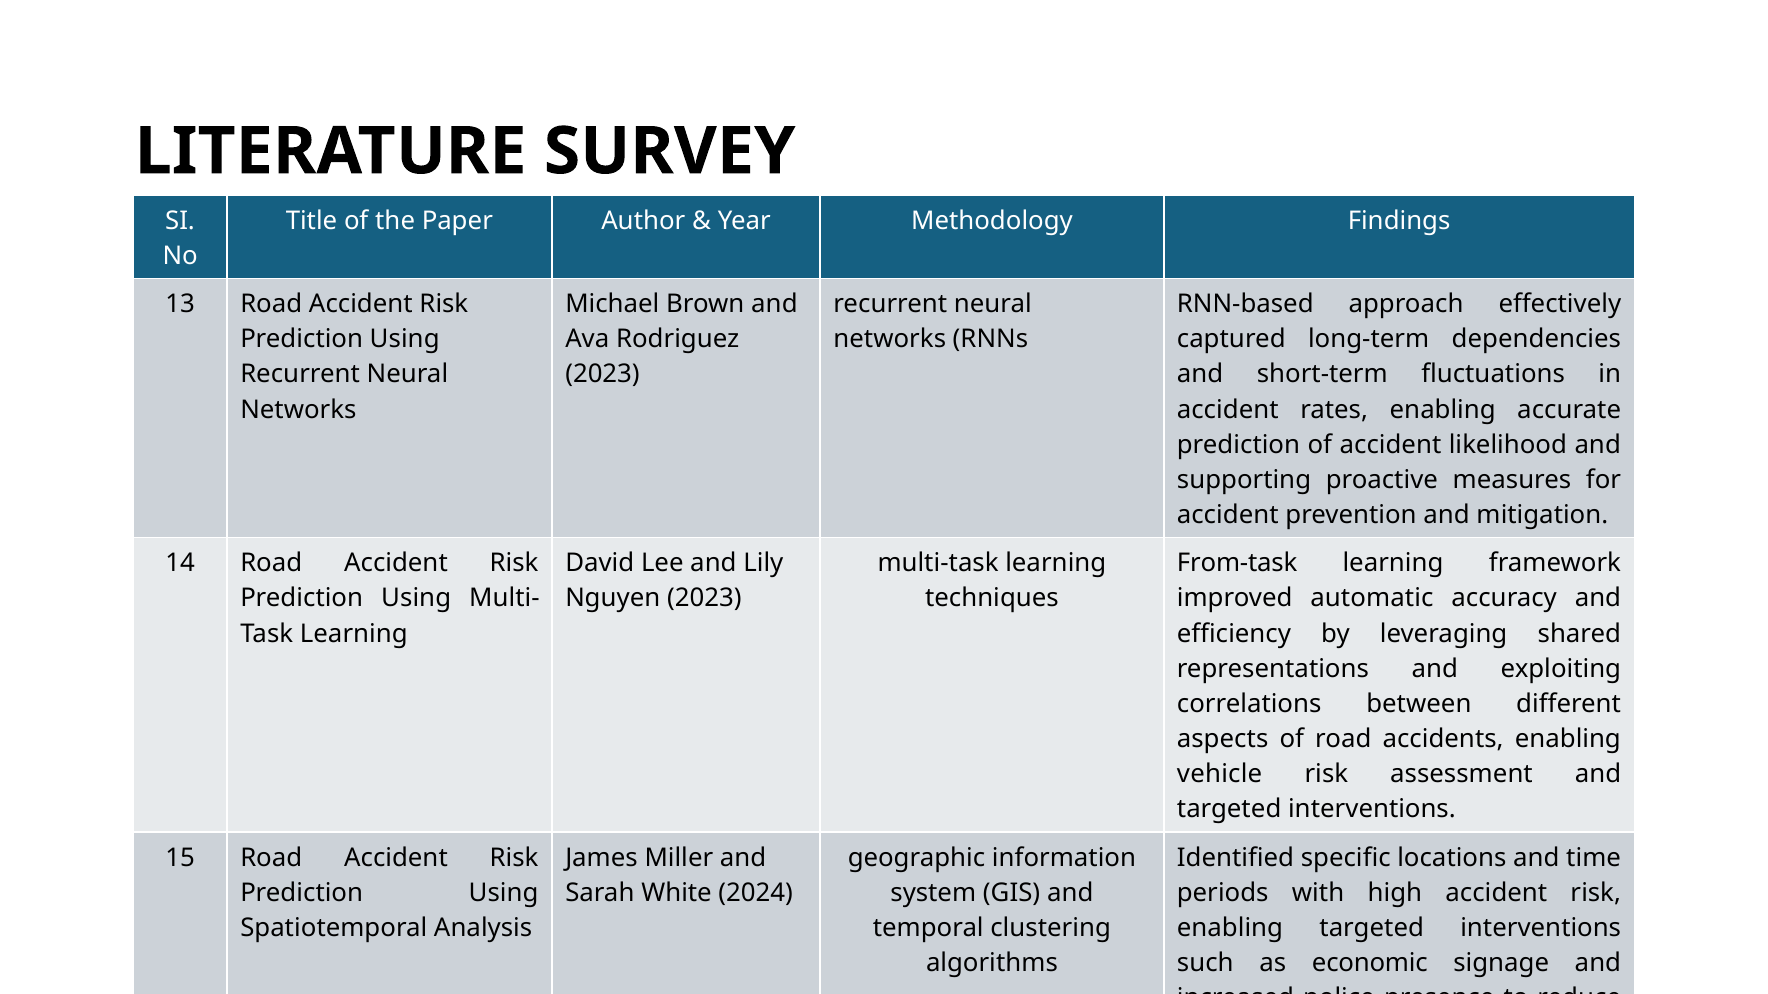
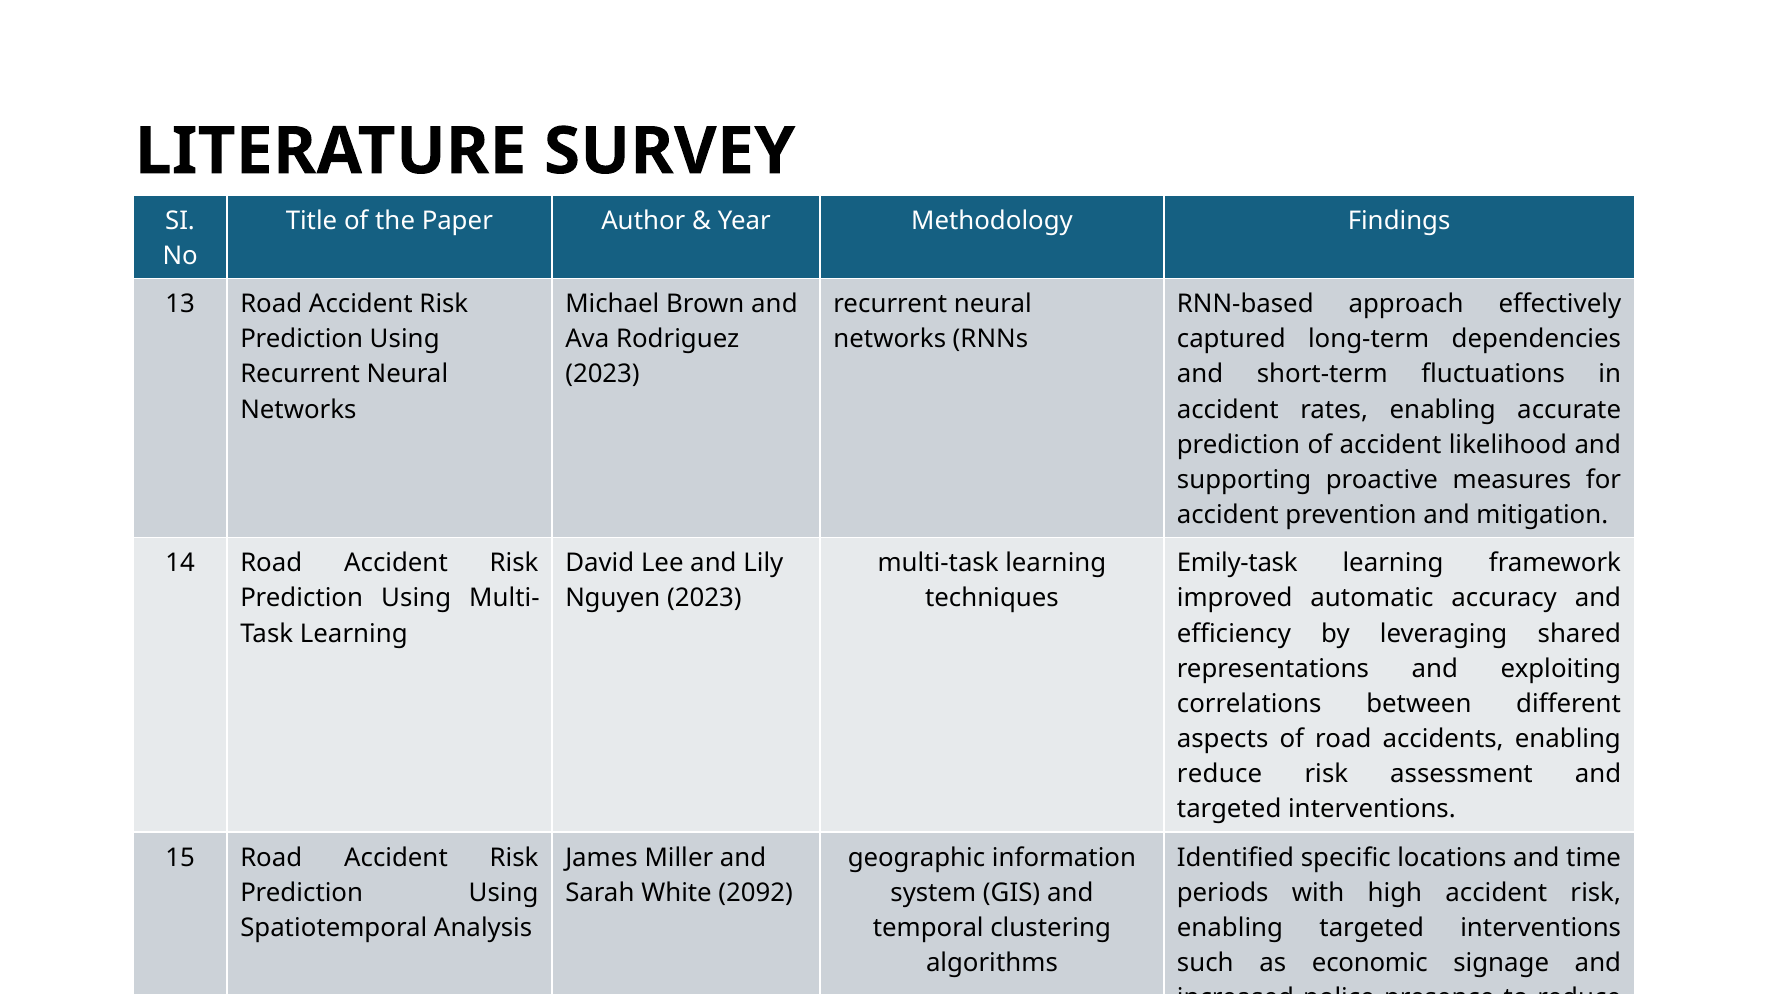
From-task: From-task -> Emily-task
vehicle at (1220, 774): vehicle -> reduce
2024: 2024 -> 2092
